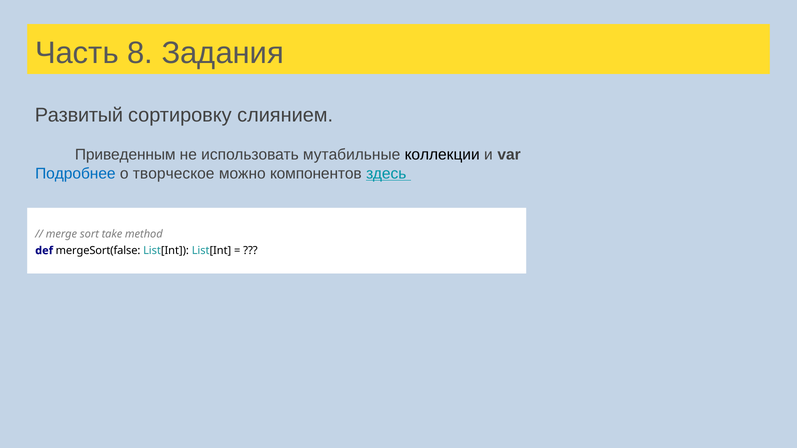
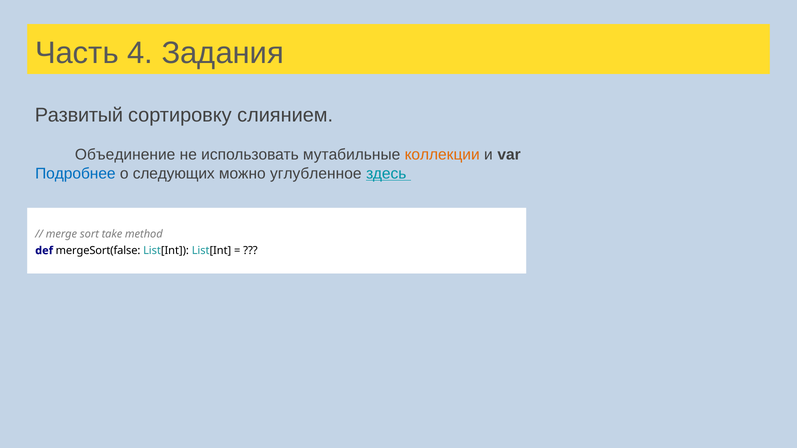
8: 8 -> 4
Приведенным: Приведенным -> Объединение
коллекции colour: black -> orange
творческое: творческое -> следующих
компонентов: компонентов -> углубленное
